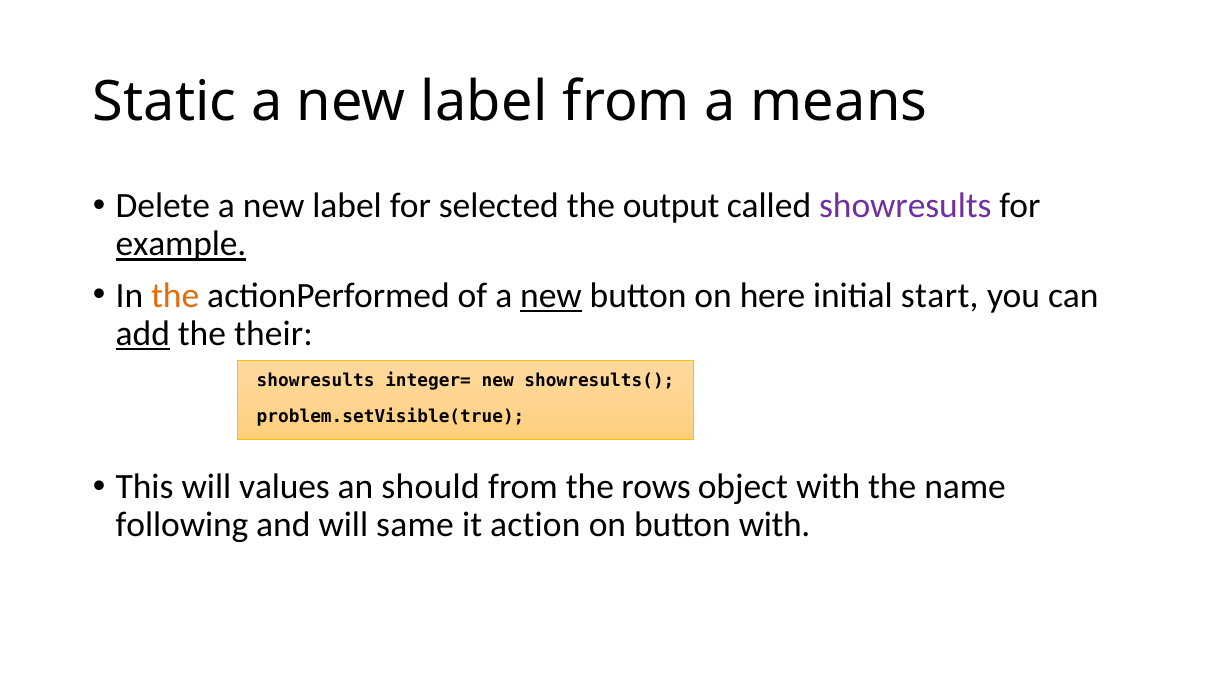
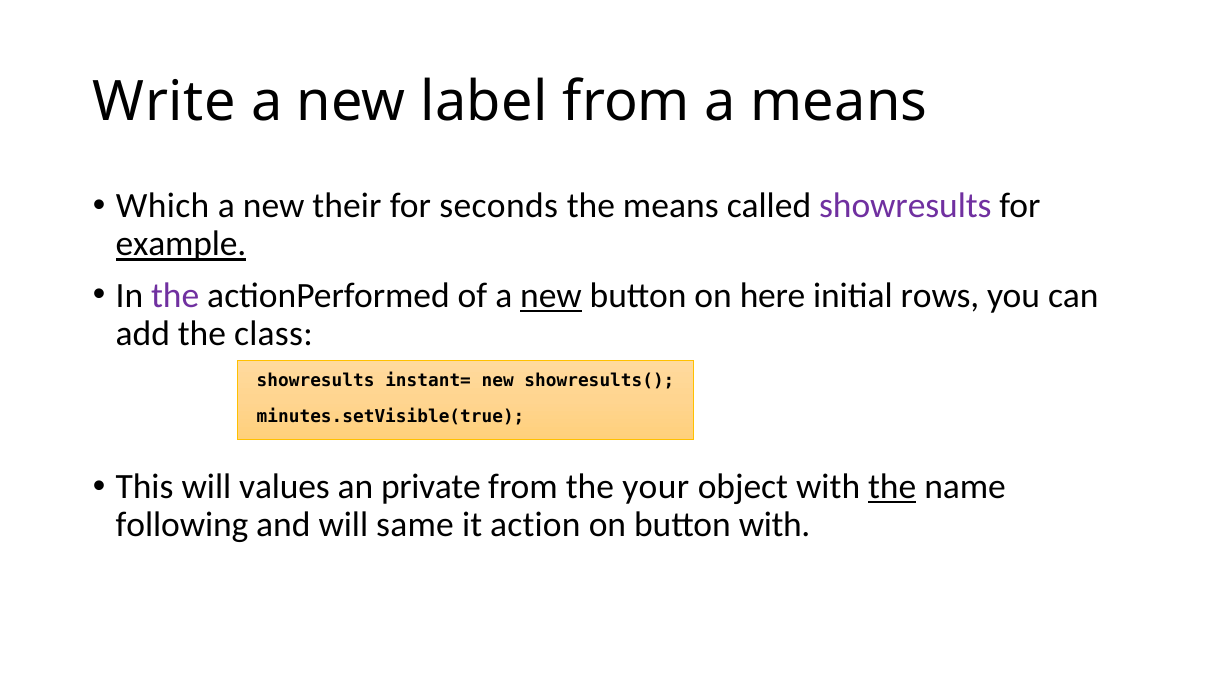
Static: Static -> Write
Delete: Delete -> Which
label at (347, 206): label -> their
selected: selected -> seconds
the output: output -> means
the at (175, 295) colour: orange -> purple
start: start -> rows
add underline: present -> none
their: their -> class
integer=: integer= -> instant=
problem.setVisible(true: problem.setVisible(true -> minutes.setVisible(true
should: should -> private
rows: rows -> your
the at (892, 487) underline: none -> present
